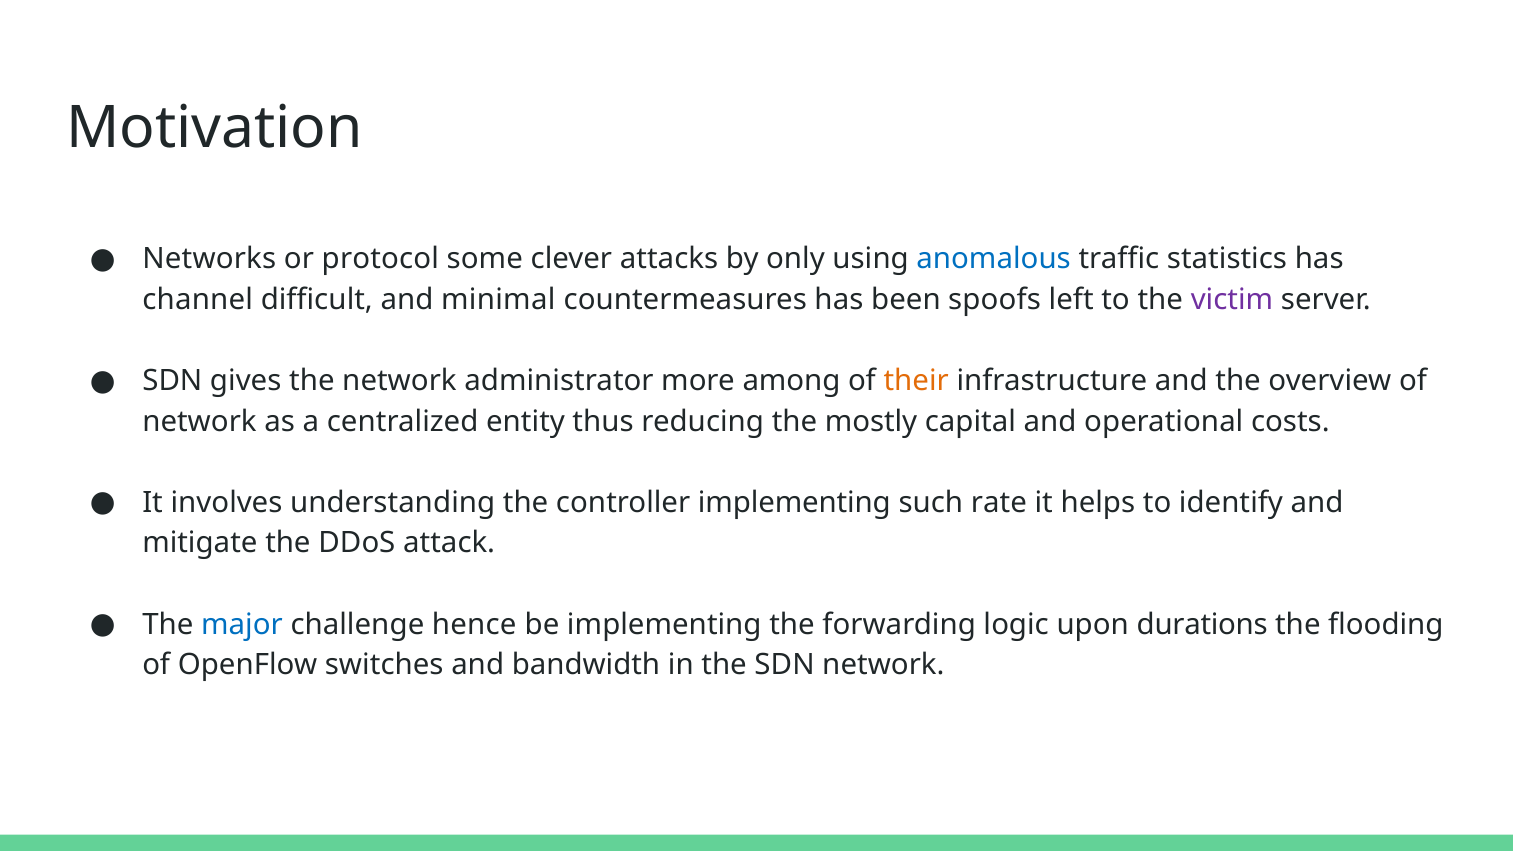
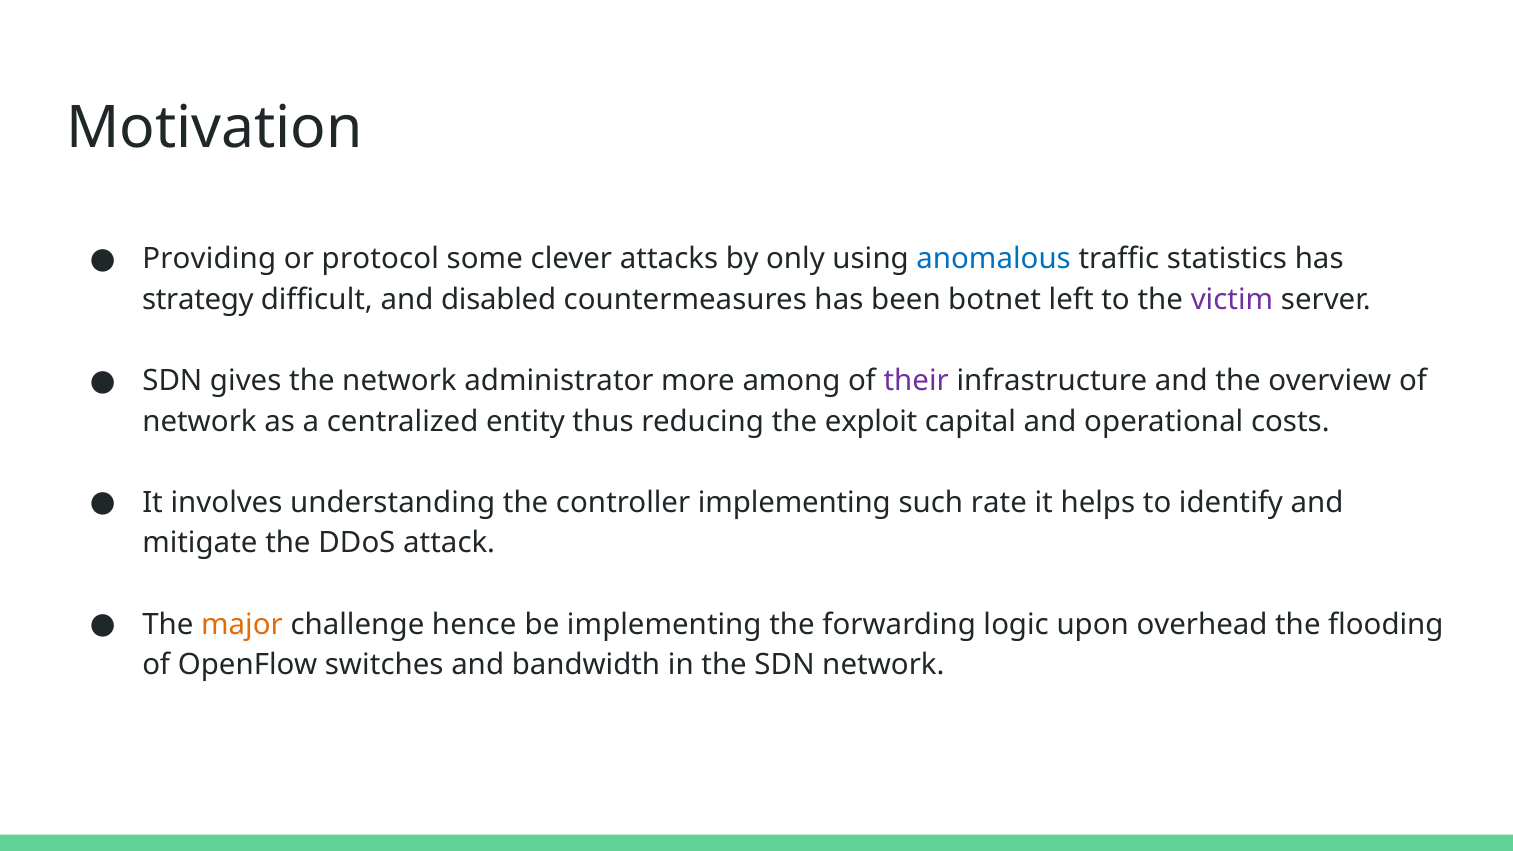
Networks: Networks -> Providing
channel: channel -> strategy
minimal: minimal -> disabled
spoofs: spoofs -> botnet
their colour: orange -> purple
mostly: mostly -> exploit
major colour: blue -> orange
durations: durations -> overhead
